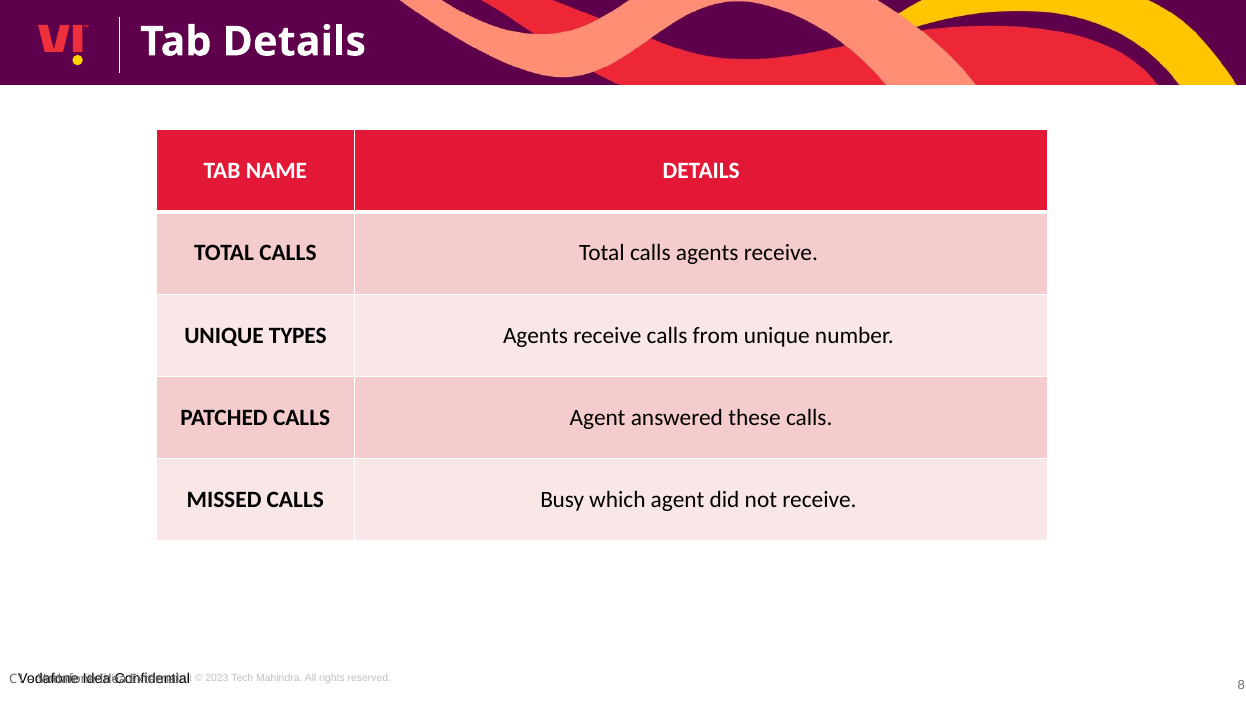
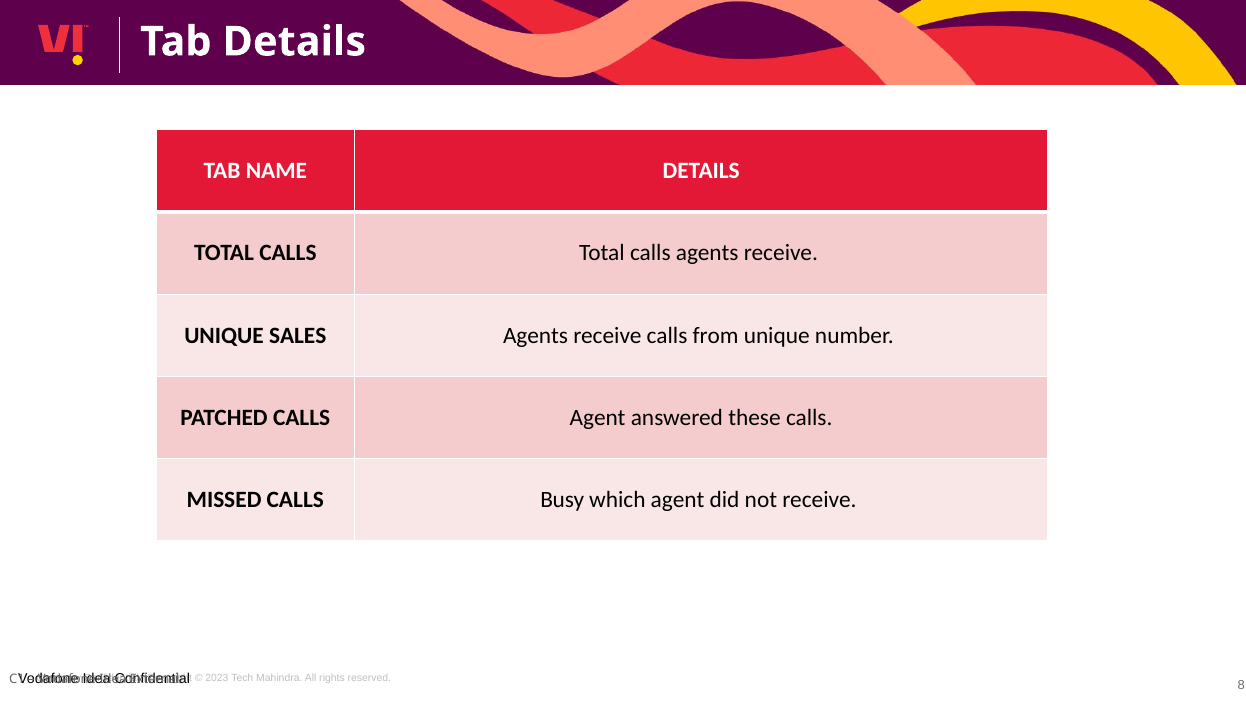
TYPES: TYPES -> SALES
